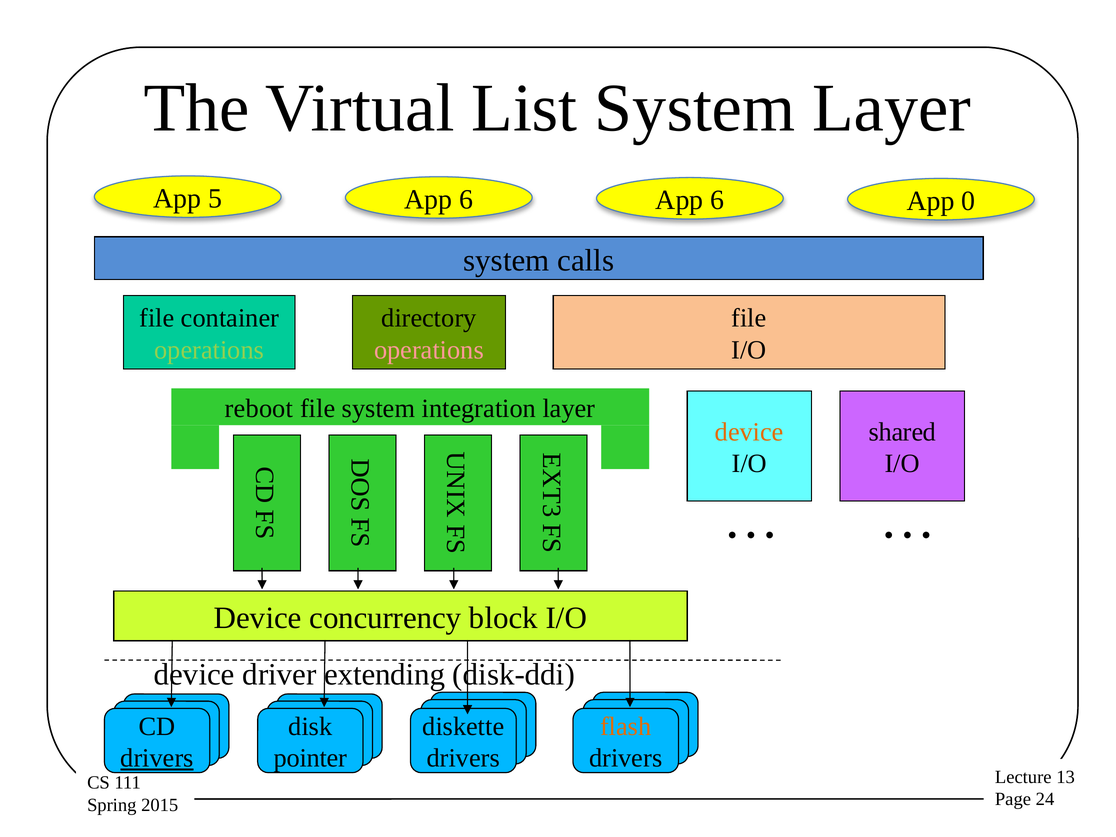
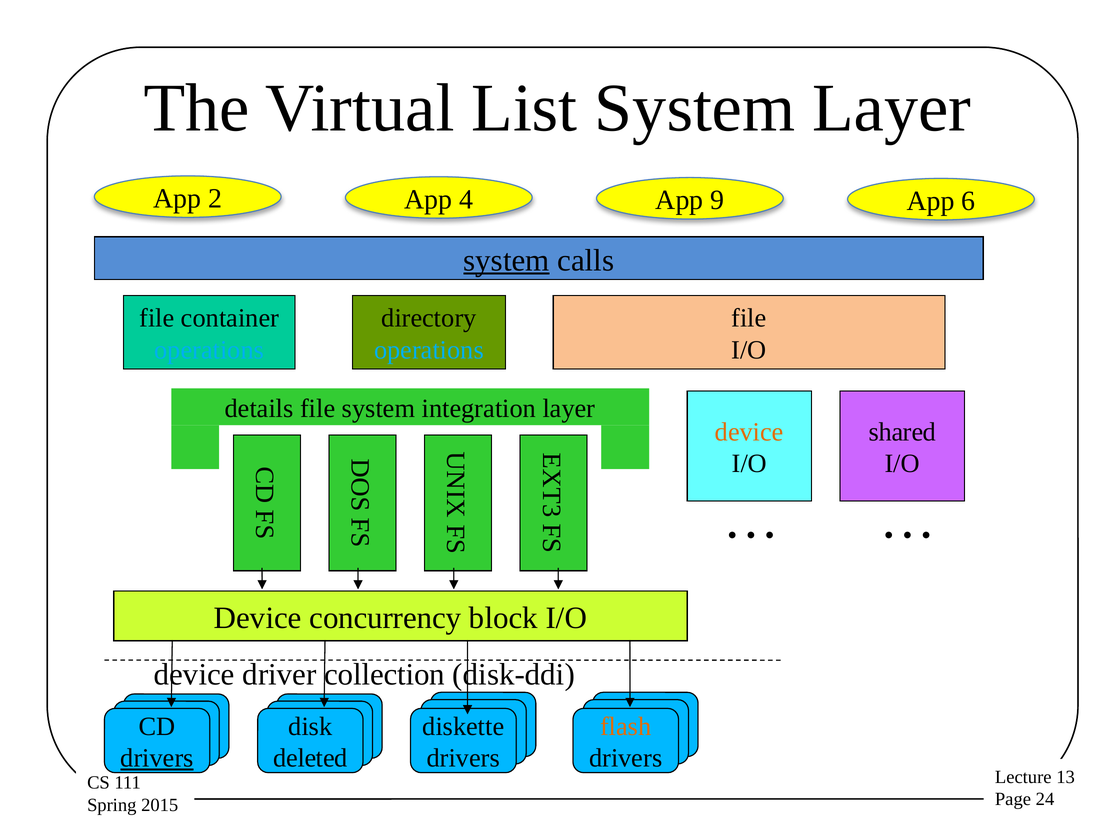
5: 5 -> 2
6 at (466, 199): 6 -> 4
6 at (717, 200): 6 -> 9
0: 0 -> 6
system at (506, 260) underline: none -> present
operations at (209, 350) colour: light green -> light blue
operations at (429, 350) colour: pink -> light blue
reboot: reboot -> details
extending: extending -> collection
pointer: pointer -> deleted
